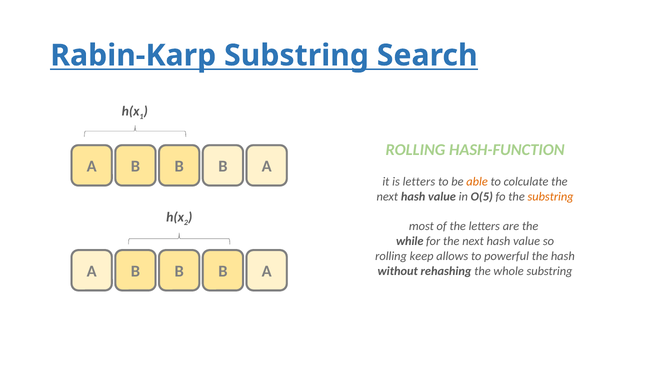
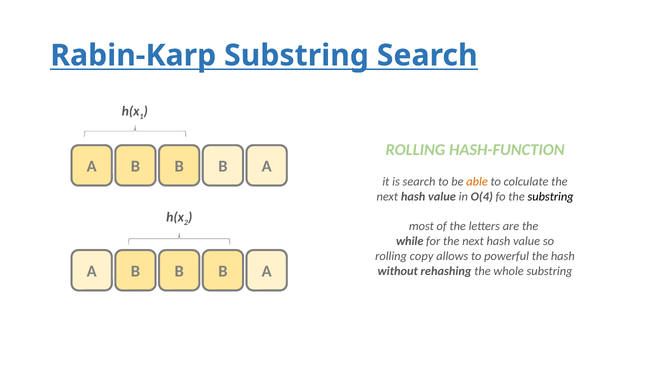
is letters: letters -> search
O(5: O(5 -> O(4
substring at (551, 197) colour: orange -> black
keep: keep -> copy
